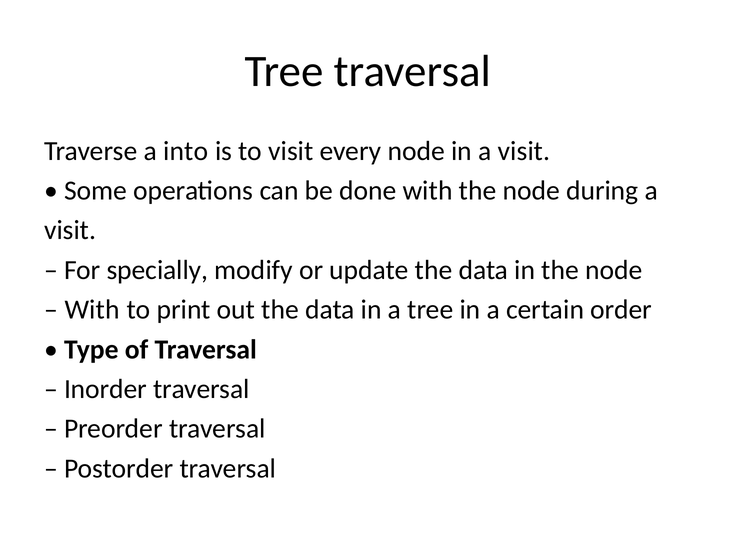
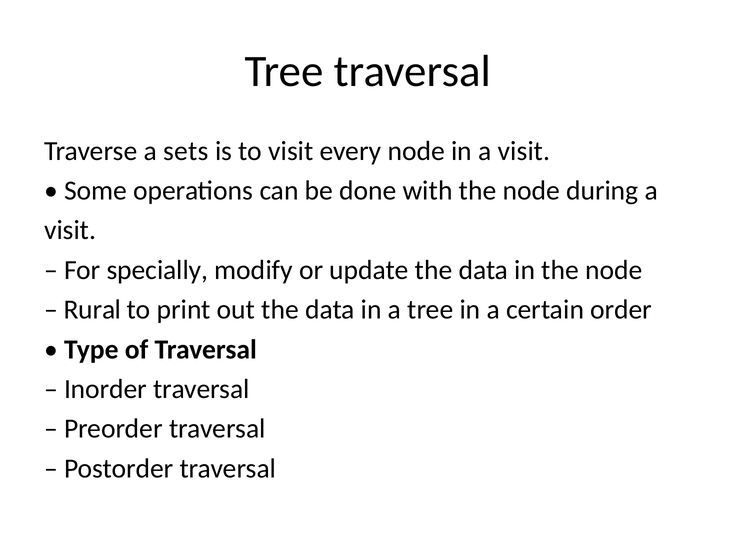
into: into -> sets
With at (92, 310): With -> Rural
